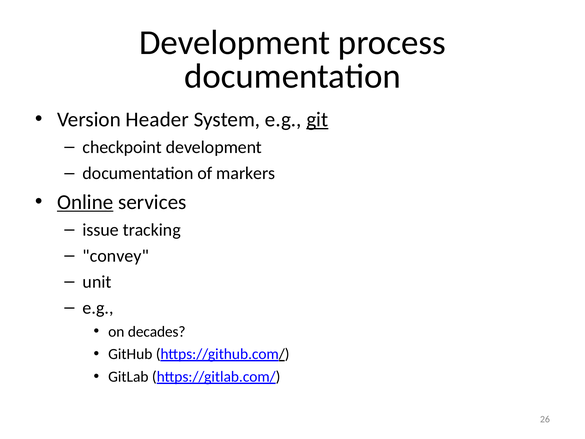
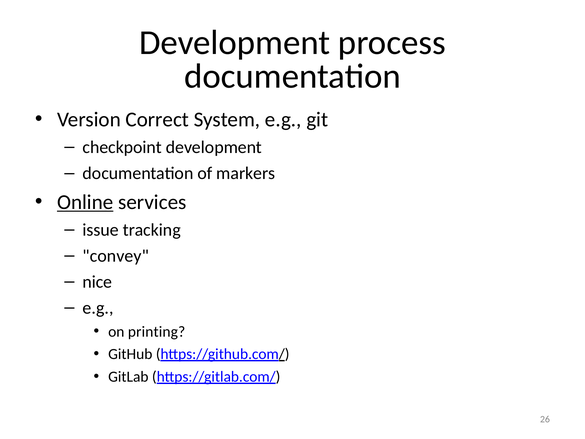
Header: Header -> Correct
git underline: present -> none
unit: unit -> nice
decades: decades -> printing
